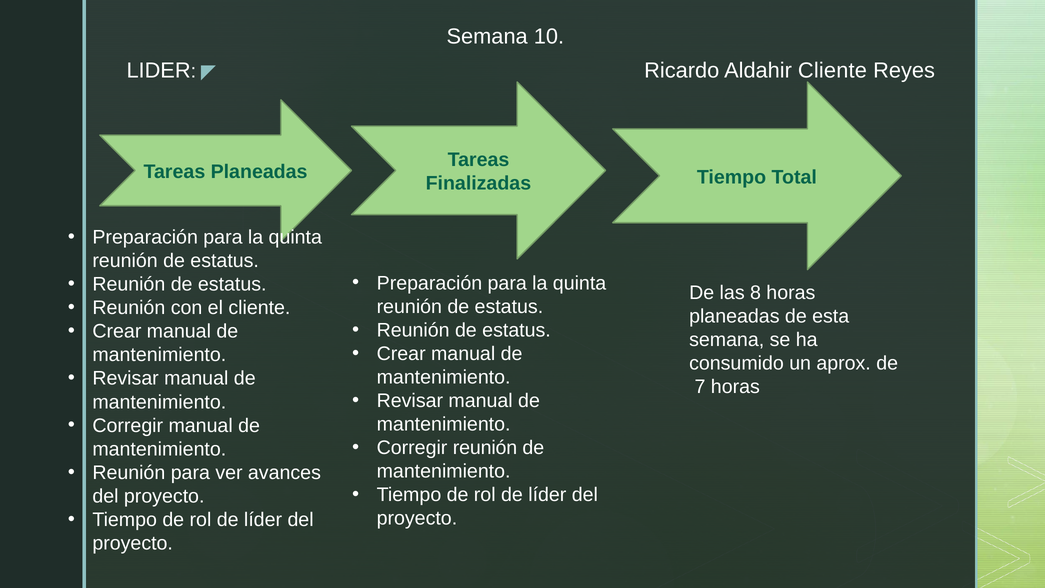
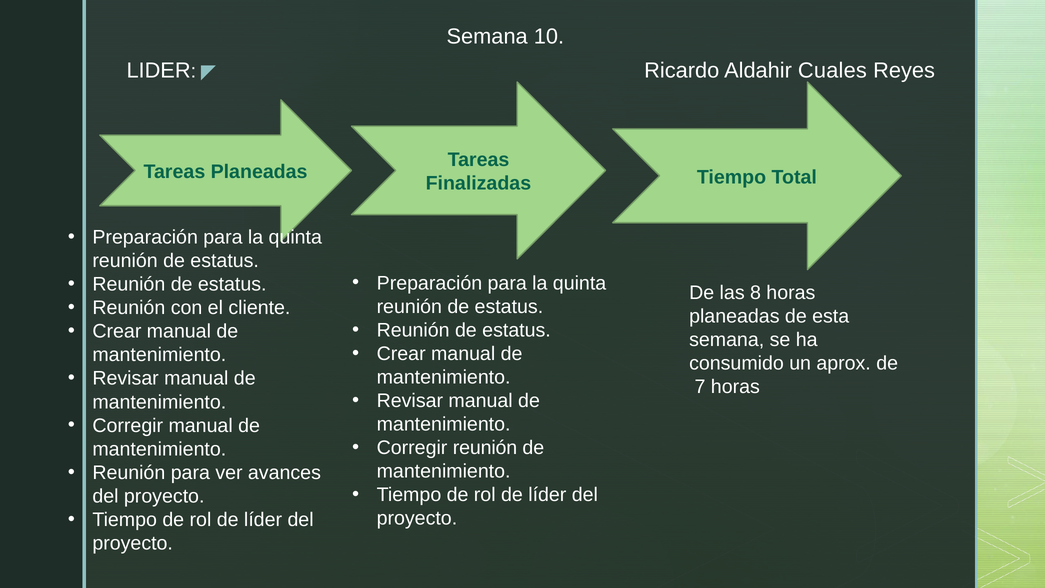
Aldahir Cliente: Cliente -> Cuales
